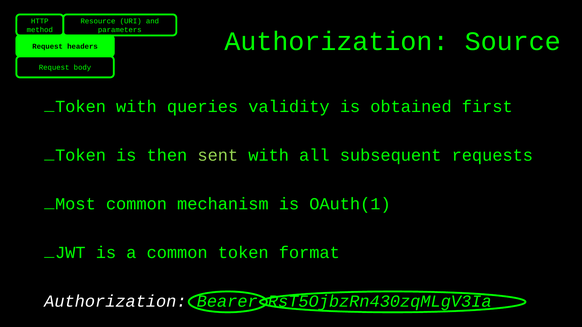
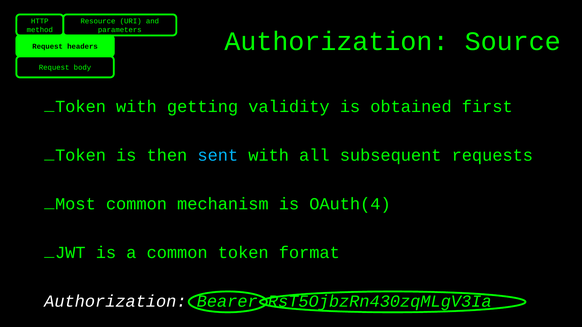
queries: queries -> getting
sent colour: light green -> light blue
OAuth(1: OAuth(1 -> OAuth(4
